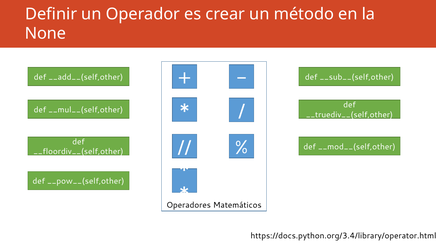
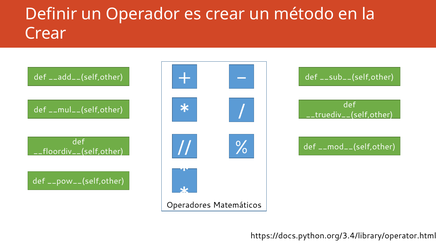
None at (46, 34): None -> Crear
